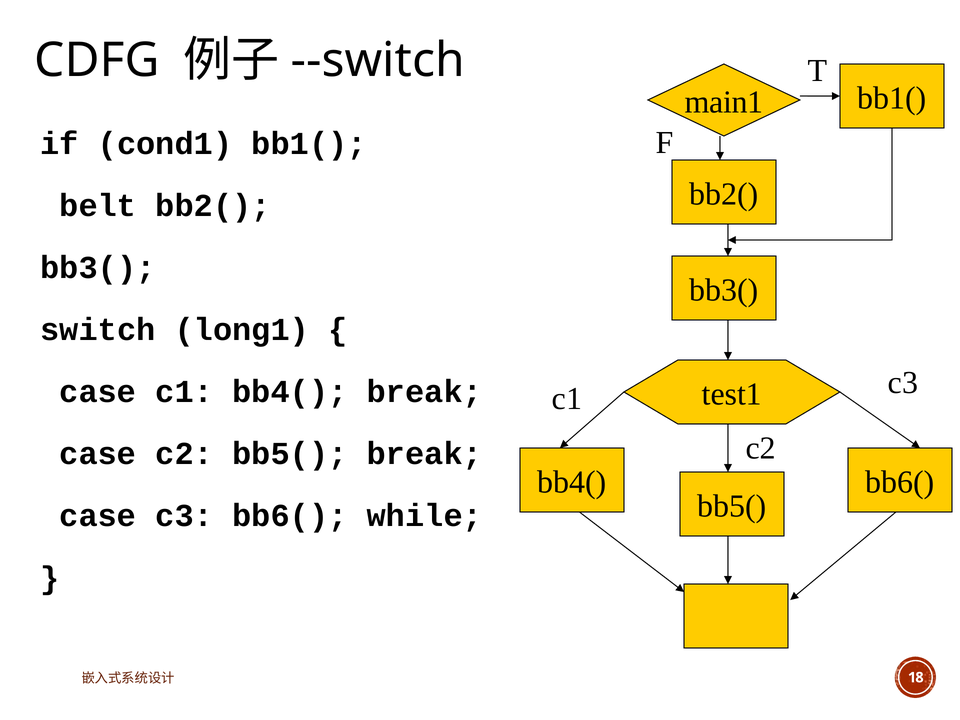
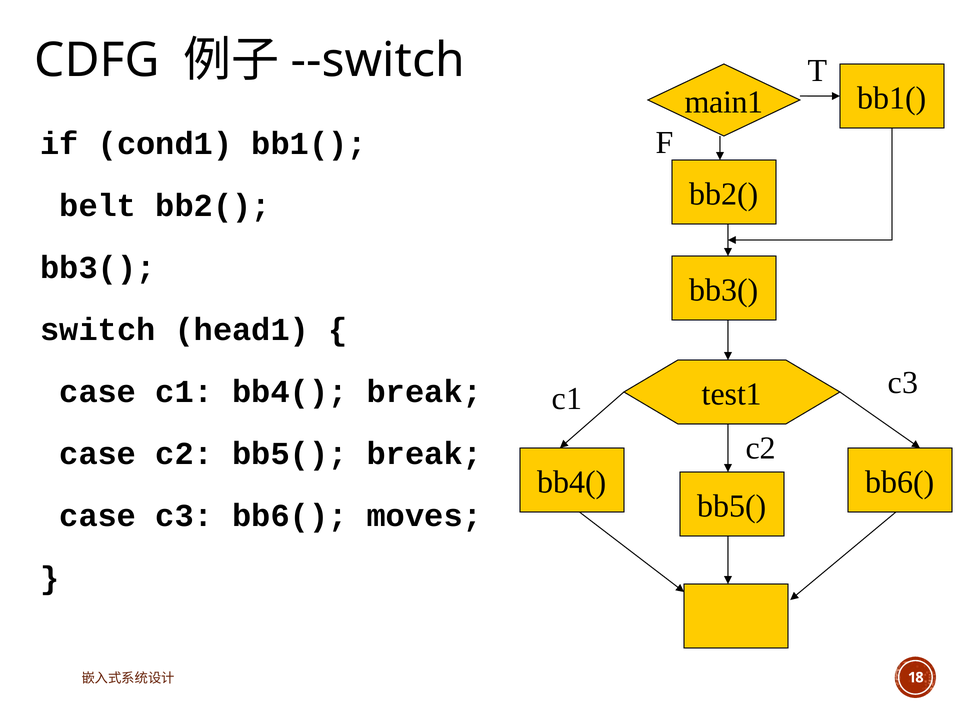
long1: long1 -> head1
while: while -> moves
